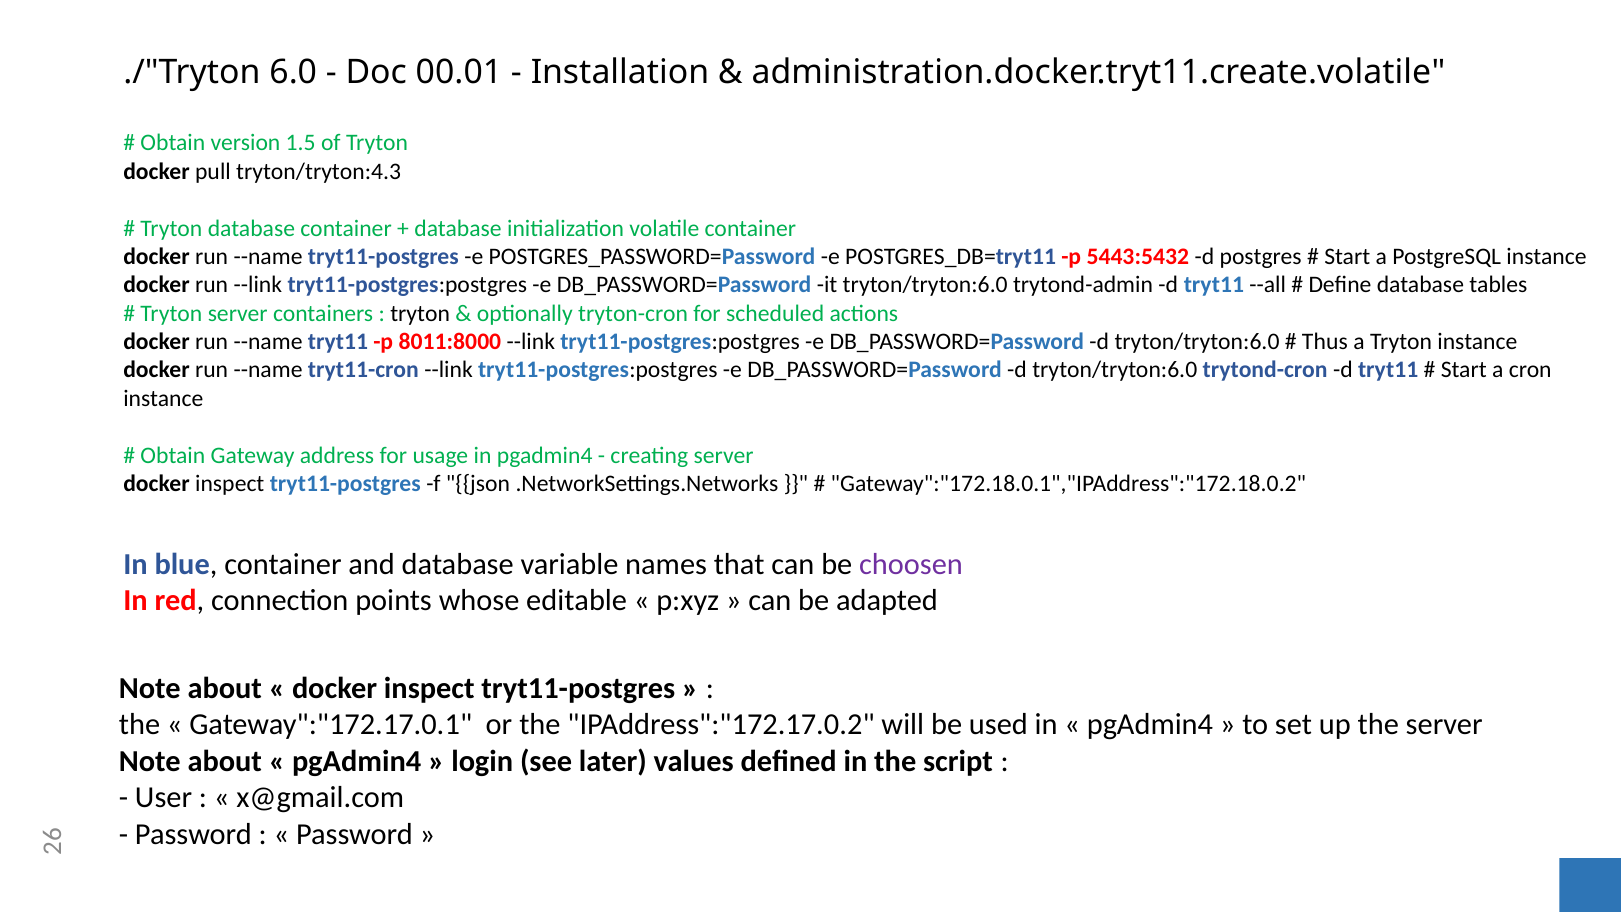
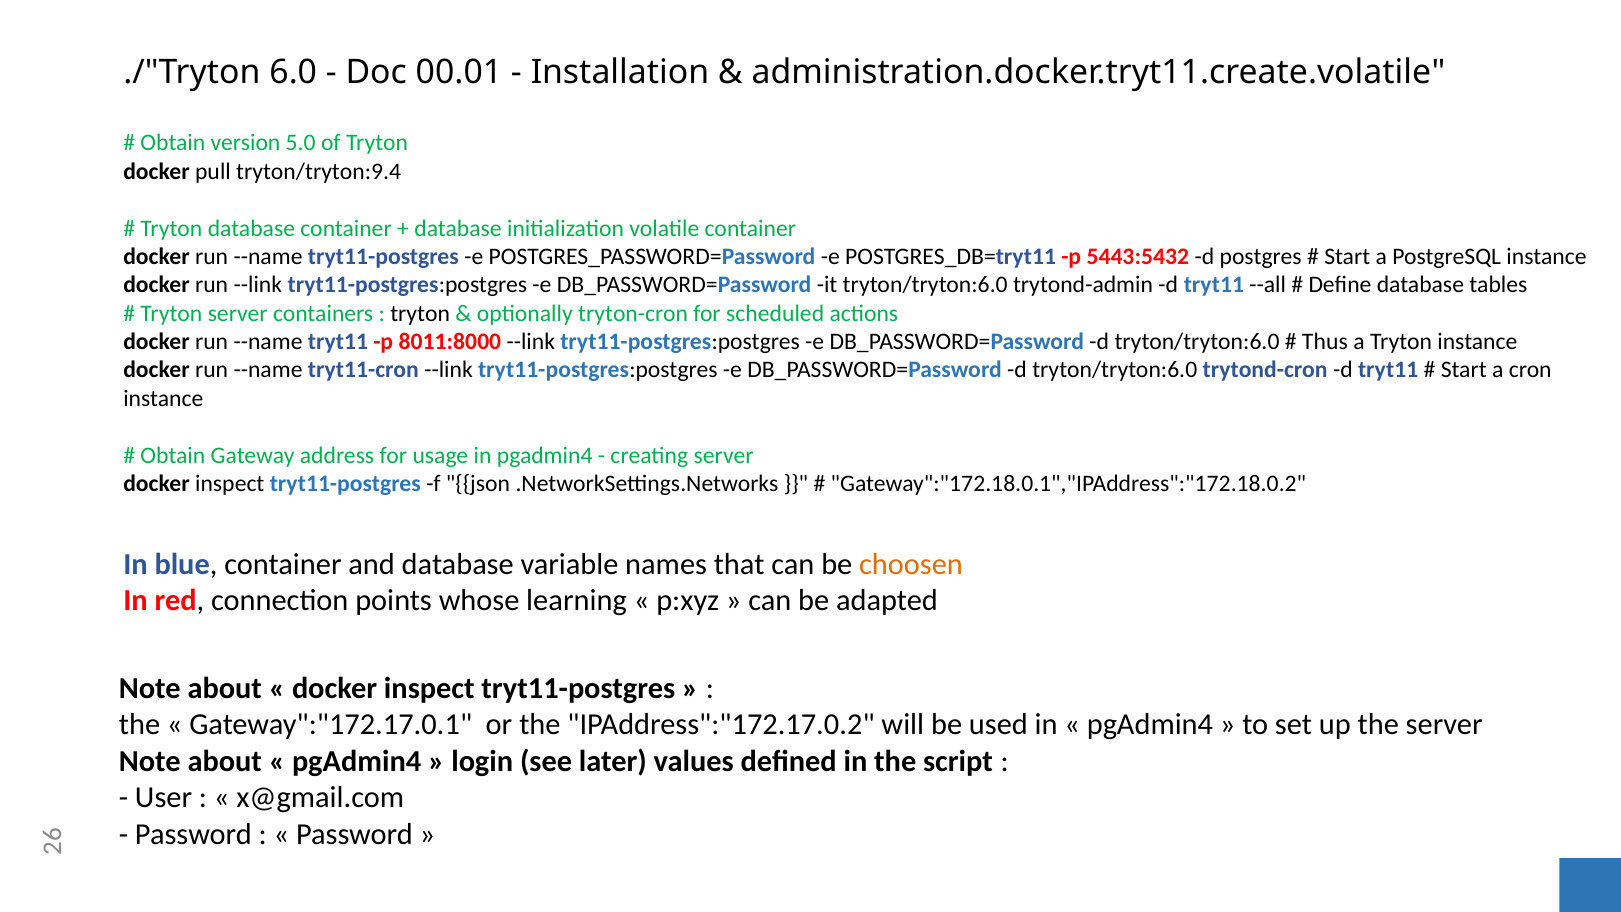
1.5: 1.5 -> 5.0
tryton/tryton:4.3: tryton/tryton:4.3 -> tryton/tryton:9.4
choosen colour: purple -> orange
editable: editable -> learning
